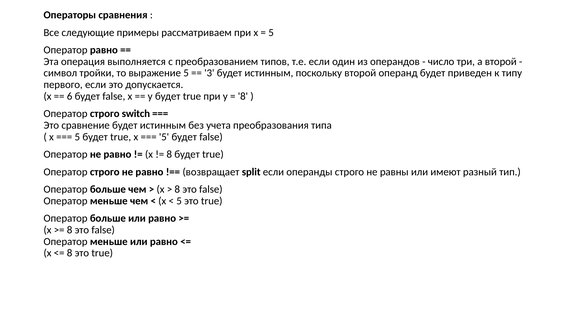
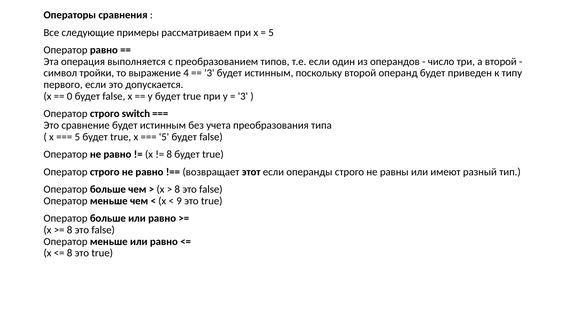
выражение 5: 5 -> 4
6: 6 -> 0
8 at (243, 96): 8 -> 3
split: split -> этот
5 at (179, 201): 5 -> 9
